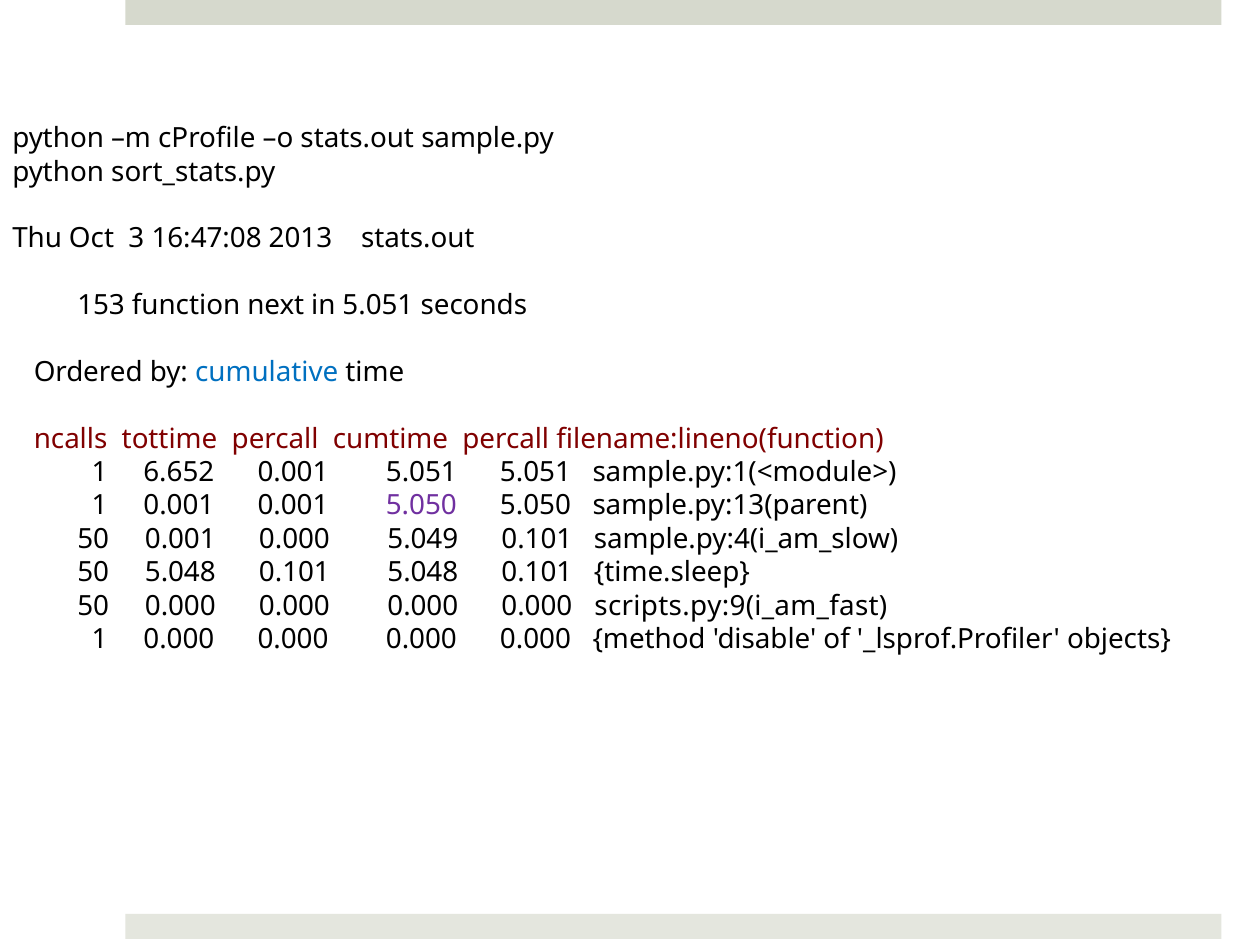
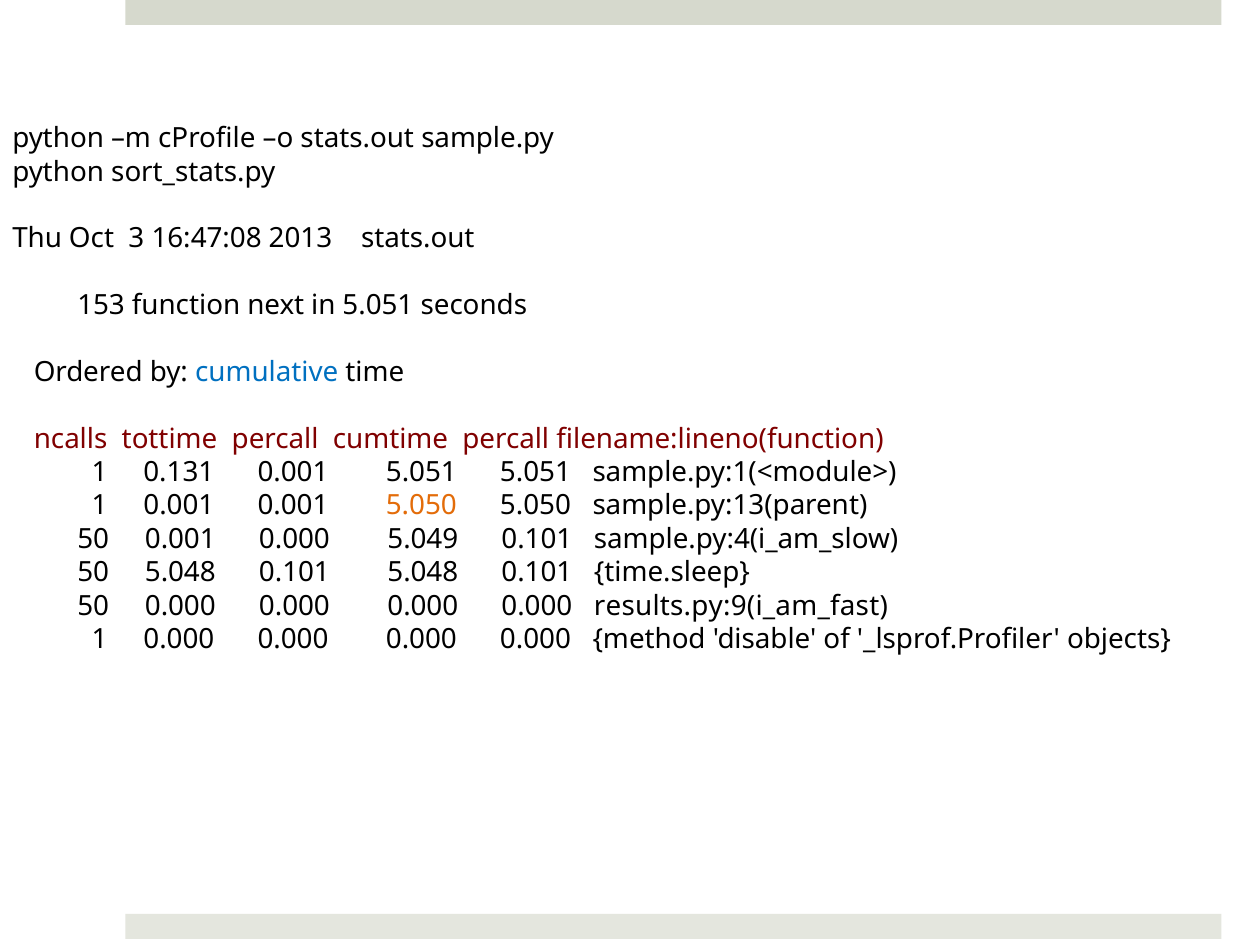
6.652: 6.652 -> 0.131
5.050 at (421, 506) colour: purple -> orange
scripts.py:9(i_am_fast: scripts.py:9(i_am_fast -> results.py:9(i_am_fast
